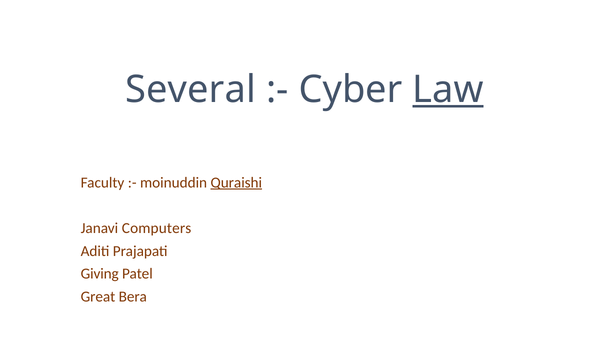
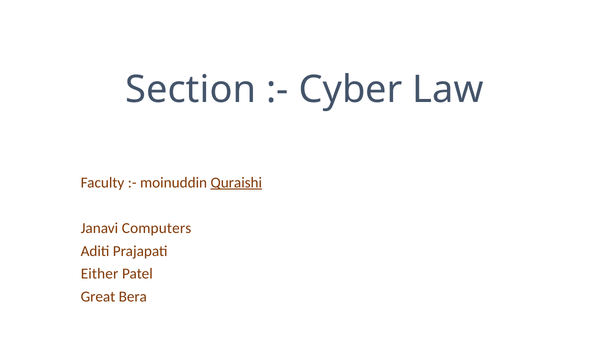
Several: Several -> Section
Law underline: present -> none
Giving: Giving -> Either
